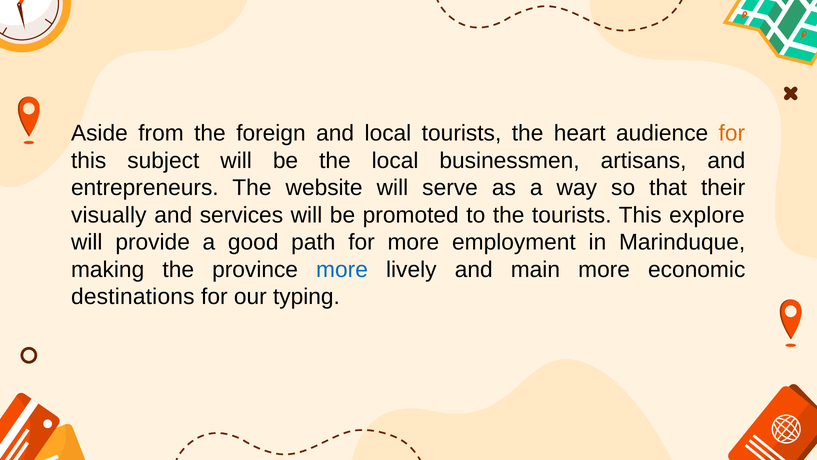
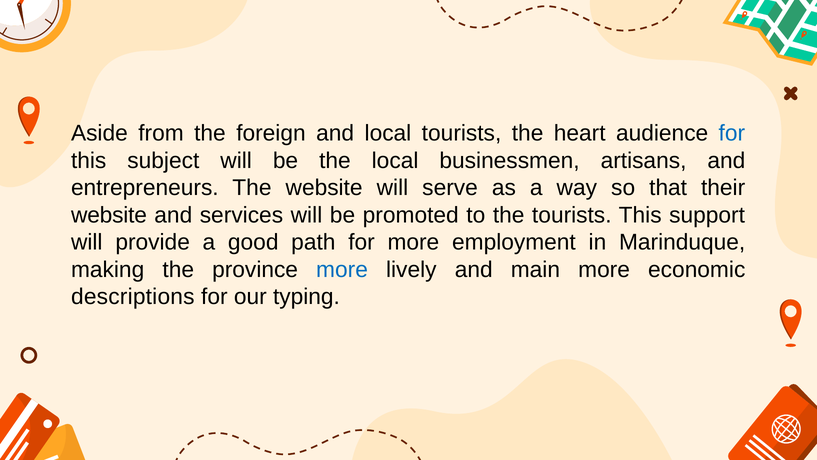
for at (732, 133) colour: orange -> blue
visually at (109, 215): visually -> website
explore: explore -> support
destinations: destinations -> descriptions
